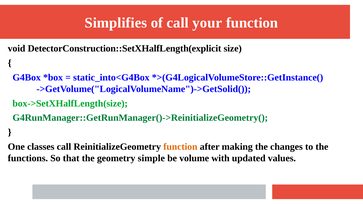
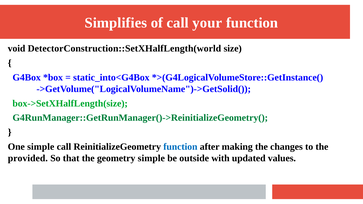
DetectorConstruction::SetXHalfLength(explicit: DetectorConstruction::SetXHalfLength(explicit -> DetectorConstruction::SetXHalfLength(world
One classes: classes -> simple
function at (180, 147) colour: orange -> blue
functions: functions -> provided
volume: volume -> outside
